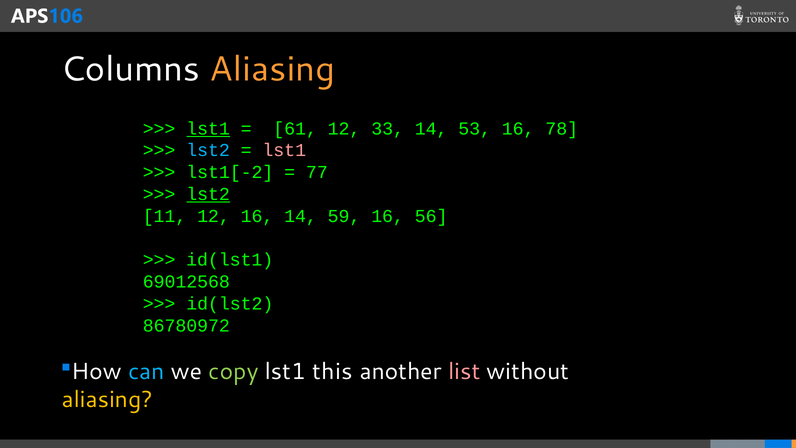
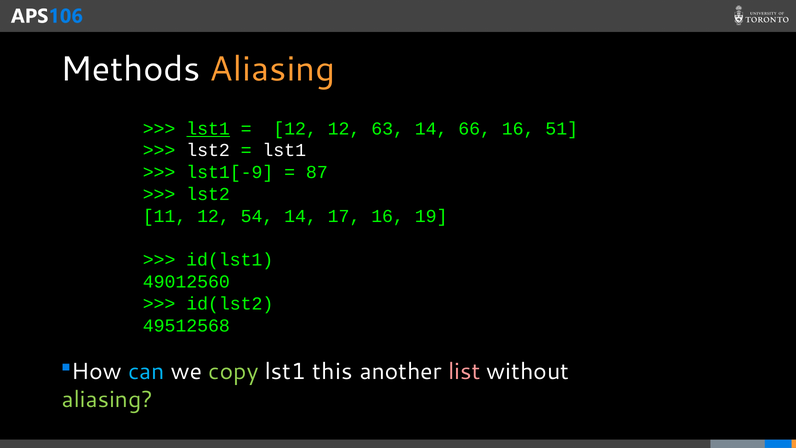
Columns: Columns -> Methods
61 at (295, 128): 61 -> 12
33: 33 -> 63
53: 53 -> 66
78: 78 -> 51
lst2 at (208, 150) colour: light blue -> white
lst1 at (284, 150) colour: pink -> white
lst1[-2: lst1[-2 -> lst1[-9
77: 77 -> 87
lst2 at (208, 194) underline: present -> none
12 16: 16 -> 54
59: 59 -> 17
56: 56 -> 19
69012568: 69012568 -> 49012560
86780972: 86780972 -> 49512568
aliasing at (107, 399) colour: yellow -> light green
